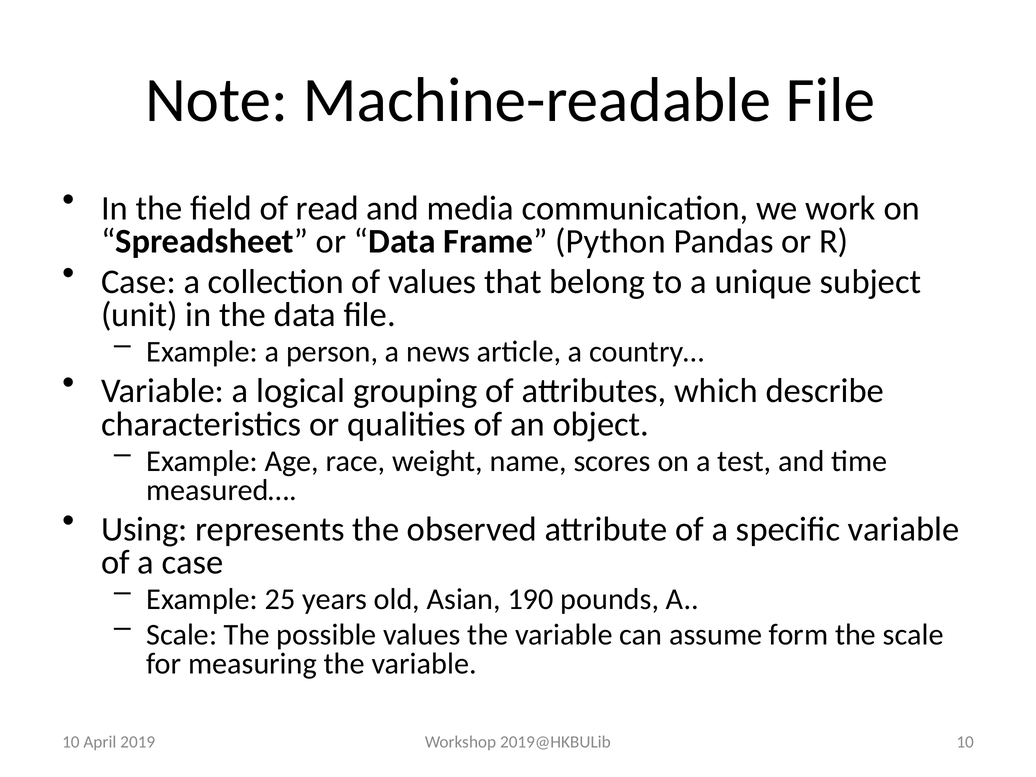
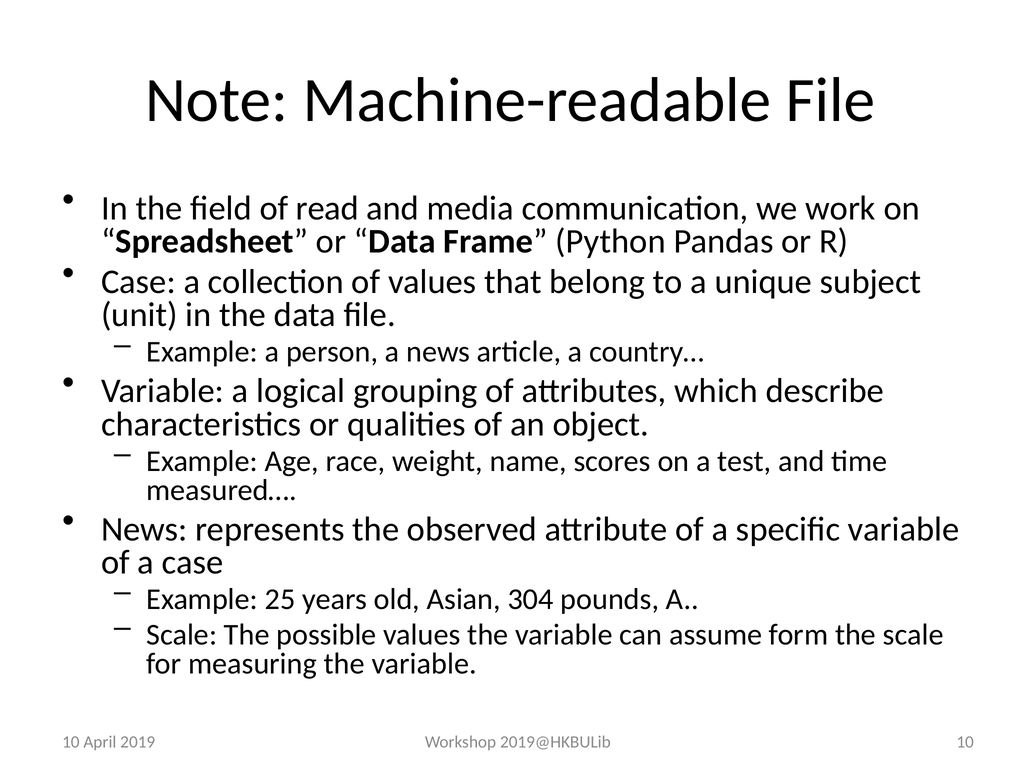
Using at (144, 529): Using -> News
190: 190 -> 304
